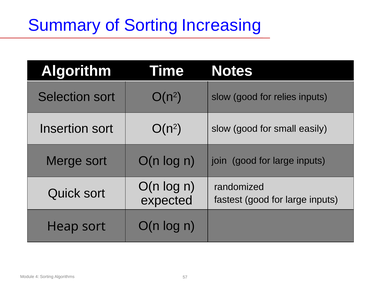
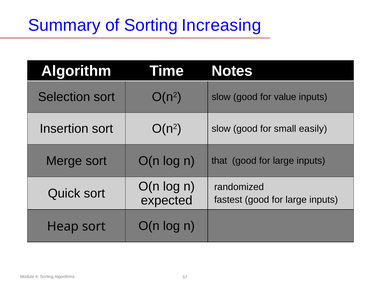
relies: relies -> value
join: join -> that
